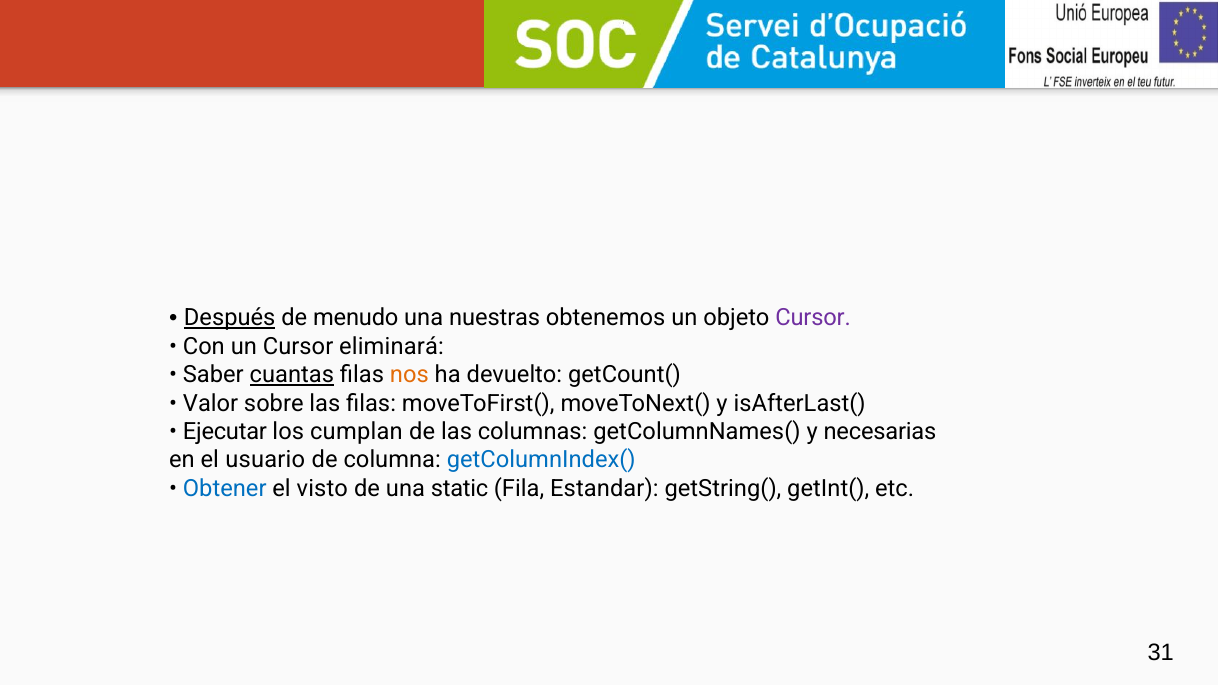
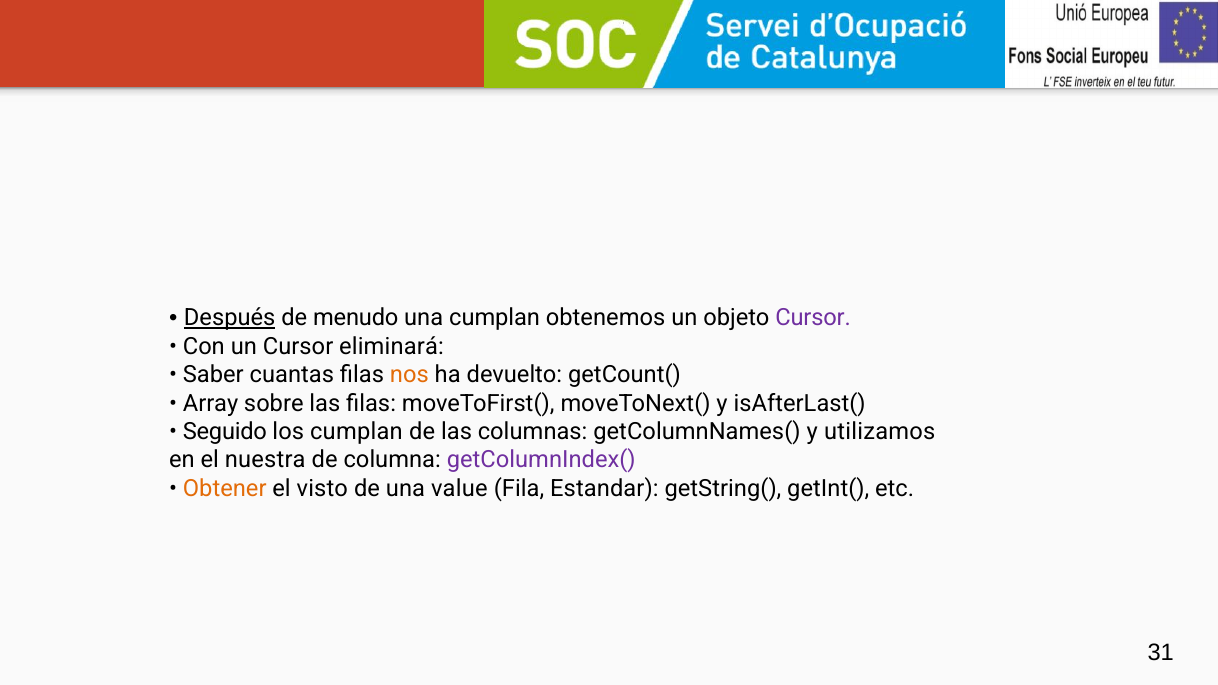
una nuestras: nuestras -> cumplan
cuantas underline: present -> none
Valor: Valor -> Array
Ejecutar: Ejecutar -> Seguido
necesarias: necesarias -> utilizamos
usuario: usuario -> nuestra
getColumnIndex( colour: blue -> purple
Obtener colour: blue -> orange
static: static -> value
